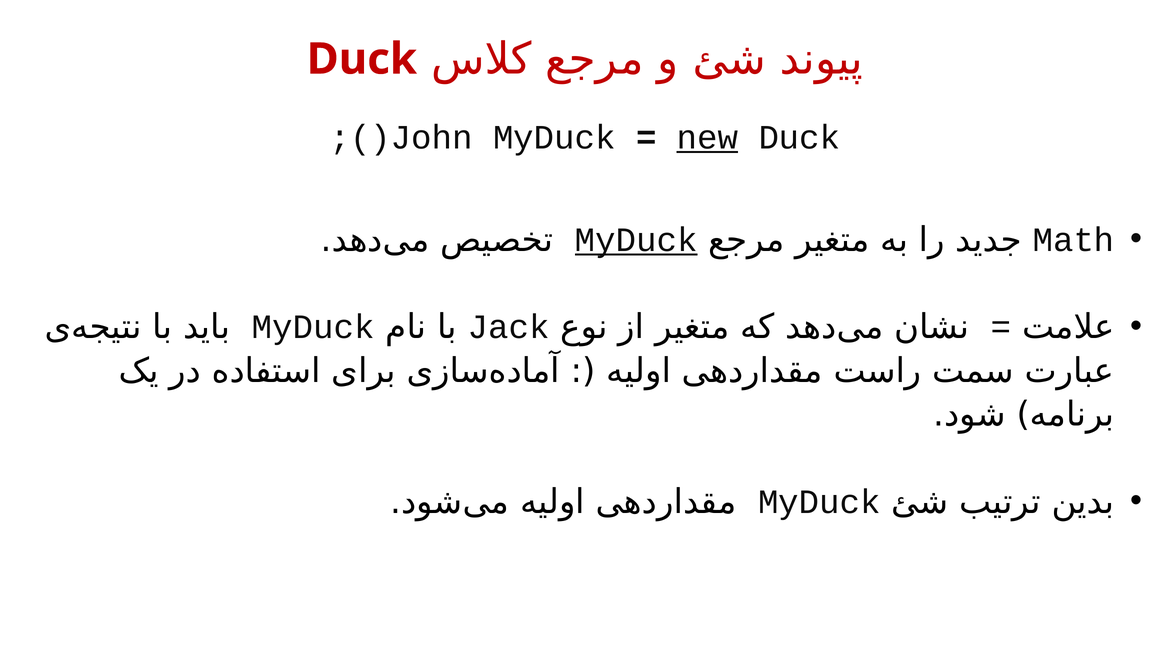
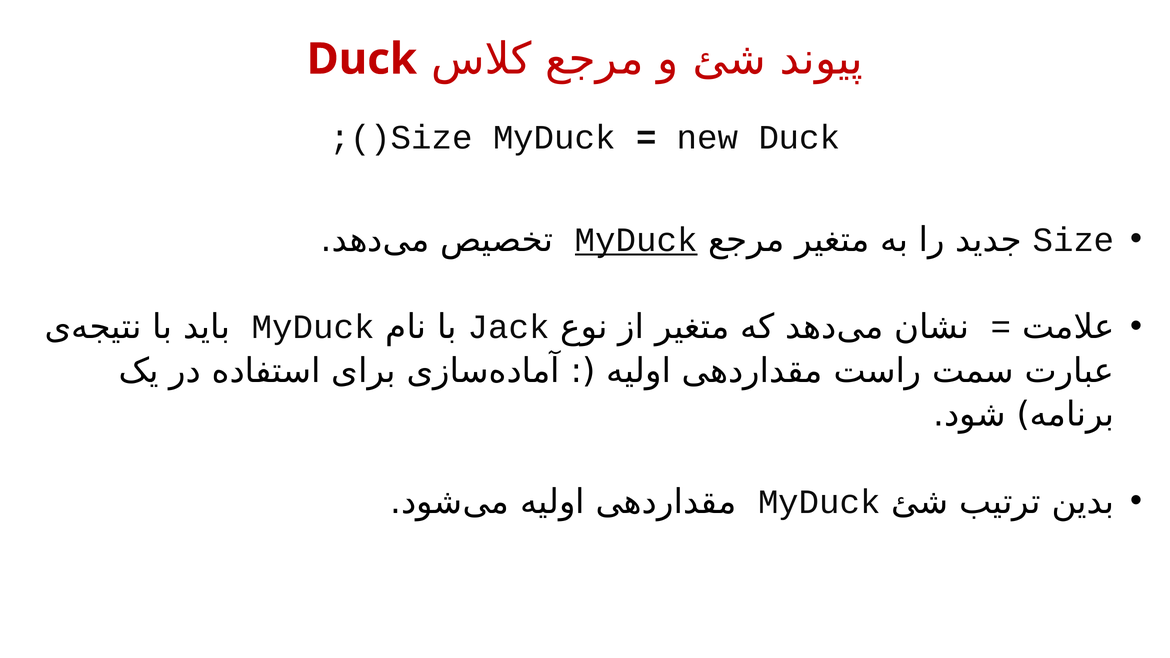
John at (432, 137): John -> Size
new underline: present -> none
Math at (1074, 240): Math -> Size
